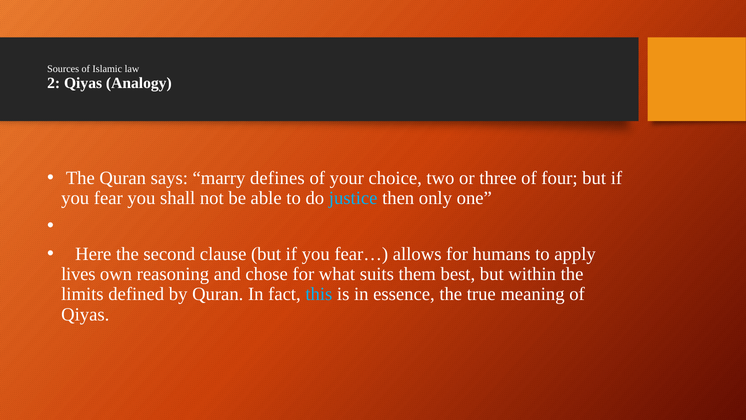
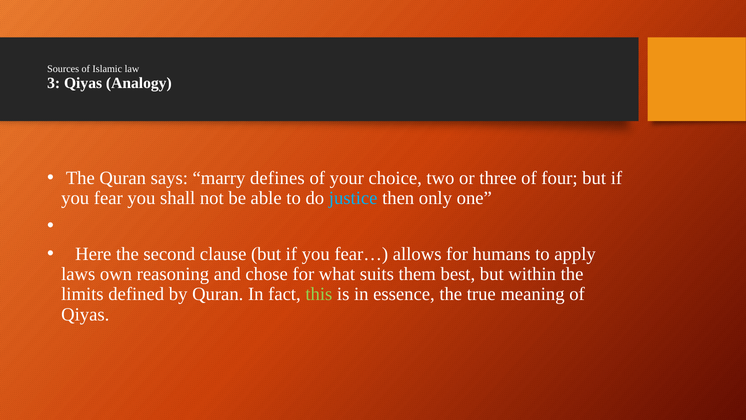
2: 2 -> 3
lives: lives -> laws
this colour: light blue -> light green
